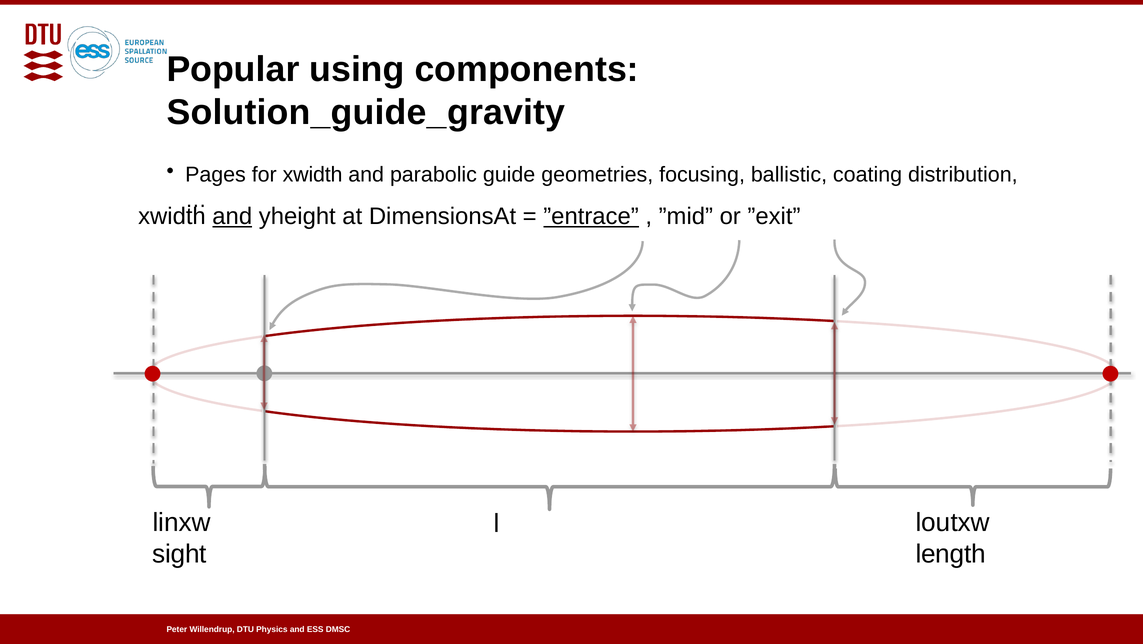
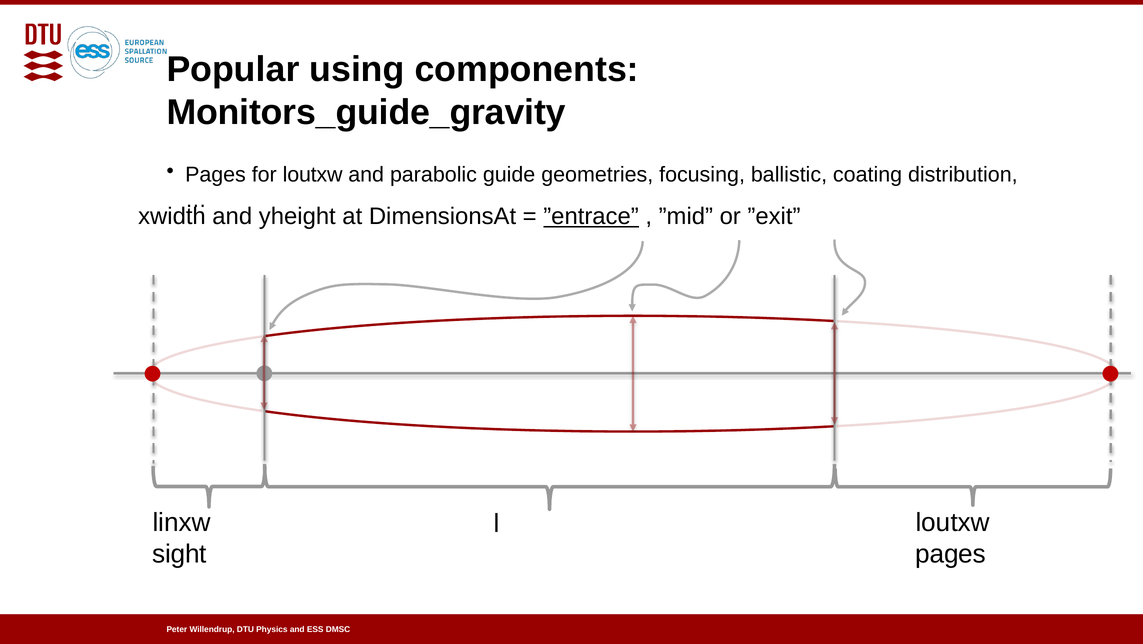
Solution_guide_gravity: Solution_guide_gravity -> Monitors_guide_gravity
for xwidth: xwidth -> loutxw
and at (232, 216) underline: present -> none
length at (951, 554): length -> pages
